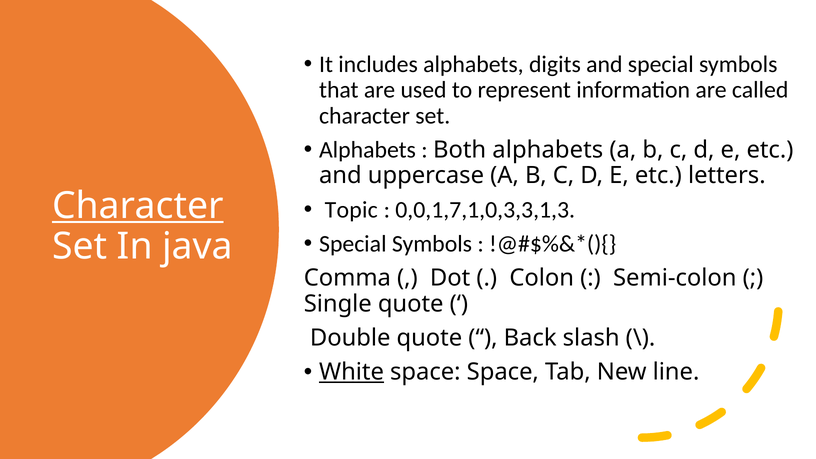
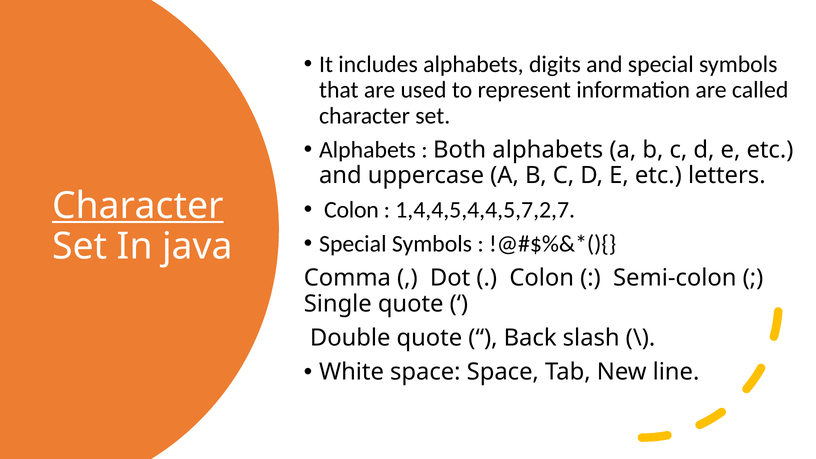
Topic at (351, 210): Topic -> Colon
0,0,1,7,1,0,3,3,1,3: 0,0,1,7,1,0,3,3,1,3 -> 1,4,4,5,4,4,5,7,2,7
White underline: present -> none
